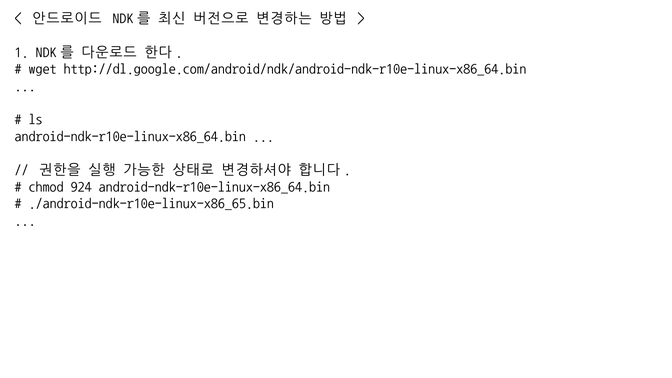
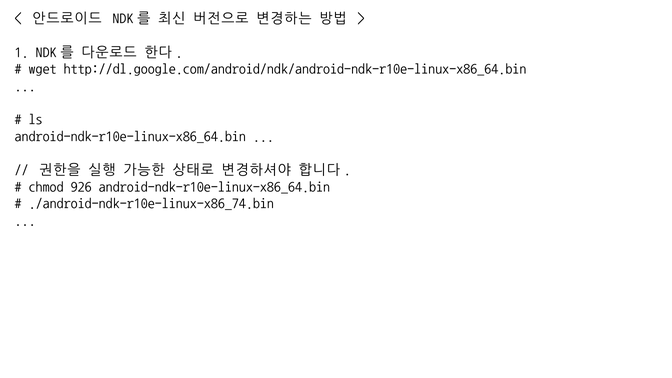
924: 924 -> 926
./android-ndk-r10e-linux-x86_65.bin: ./android-ndk-r10e-linux-x86_65.bin -> ./android-ndk-r10e-linux-x86_74.bin
